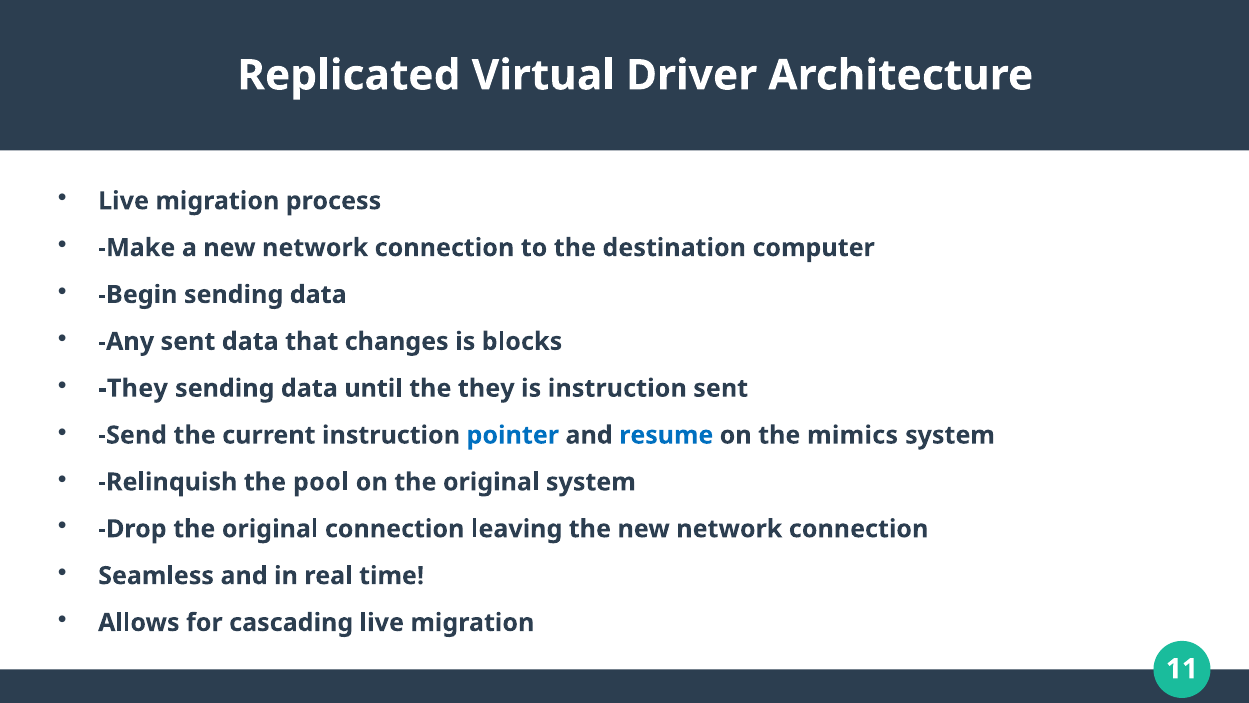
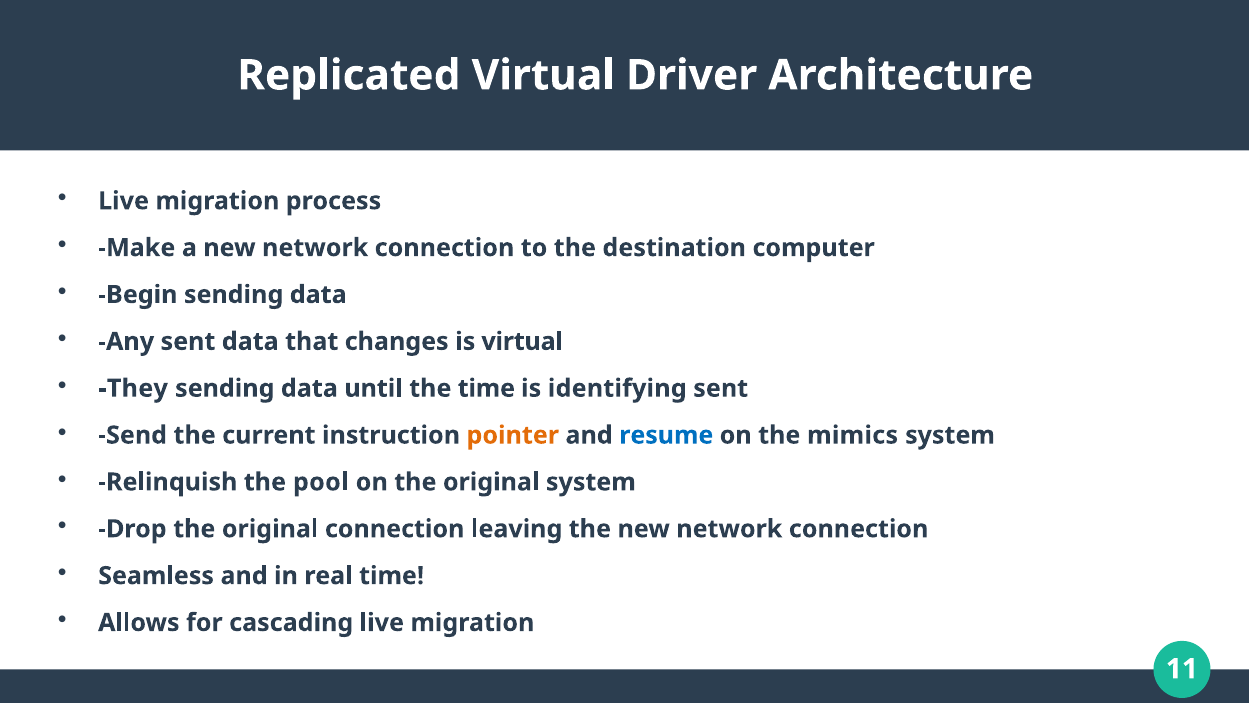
is blocks: blocks -> virtual
the they: they -> time
is instruction: instruction -> identifying
pointer colour: blue -> orange
